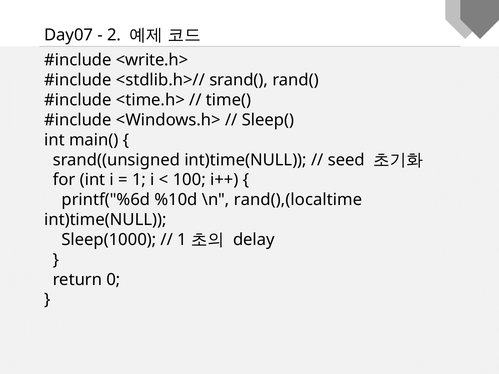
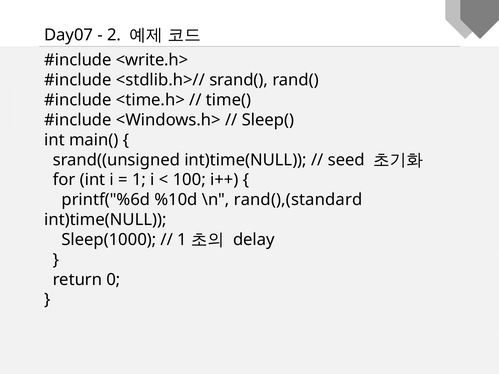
rand(),(localtime: rand(),(localtime -> rand(),(standard
